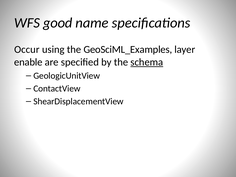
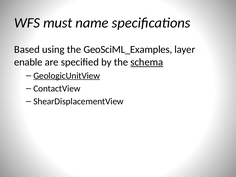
good: good -> must
Occur: Occur -> Based
GeologicUnitView underline: none -> present
